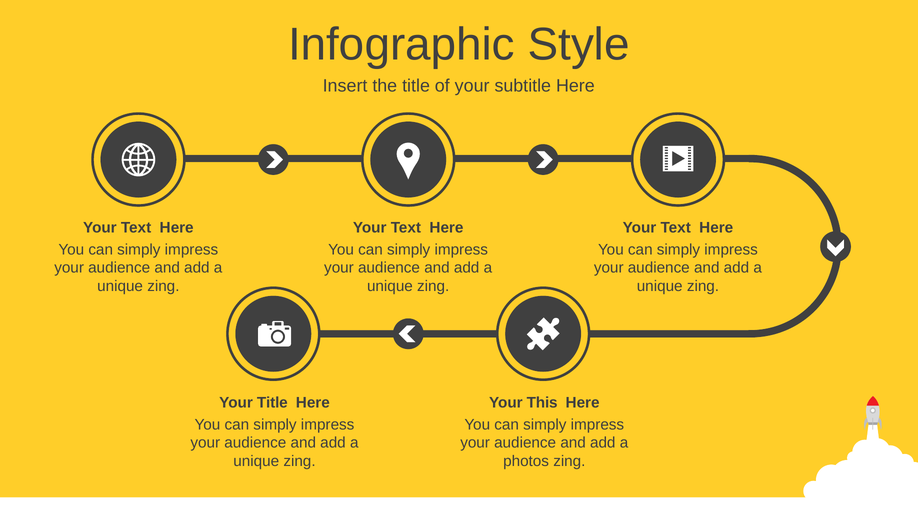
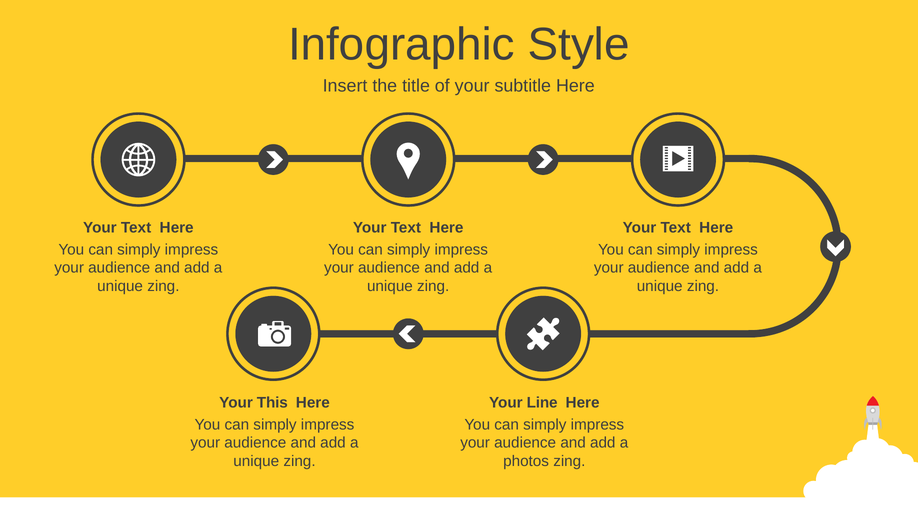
Your Title: Title -> This
This: This -> Line
